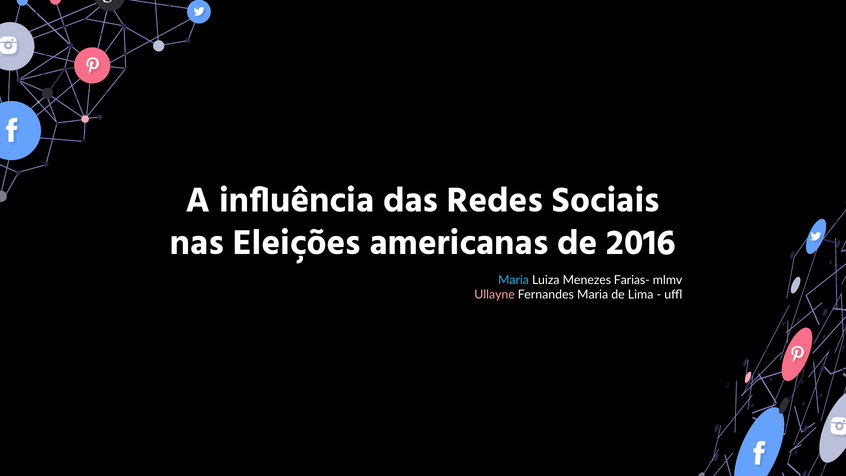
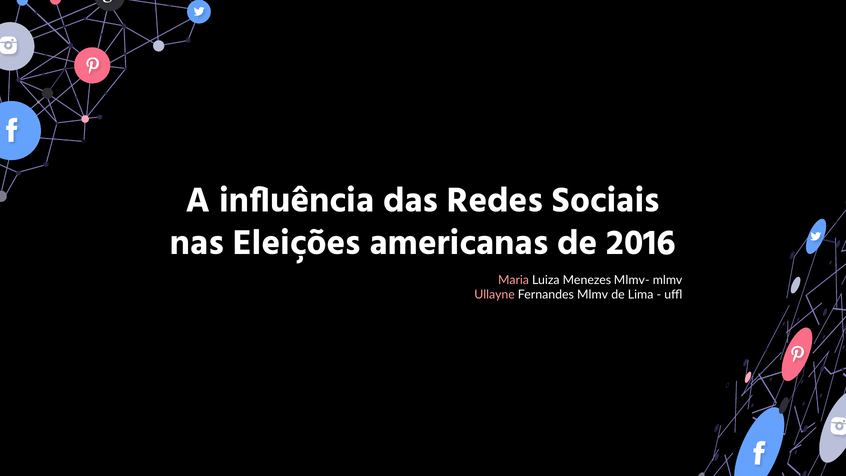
Maria at (514, 280) colour: light blue -> pink
Farias-: Farias- -> Mlmv-
Fernandes Maria: Maria -> Mlmv
